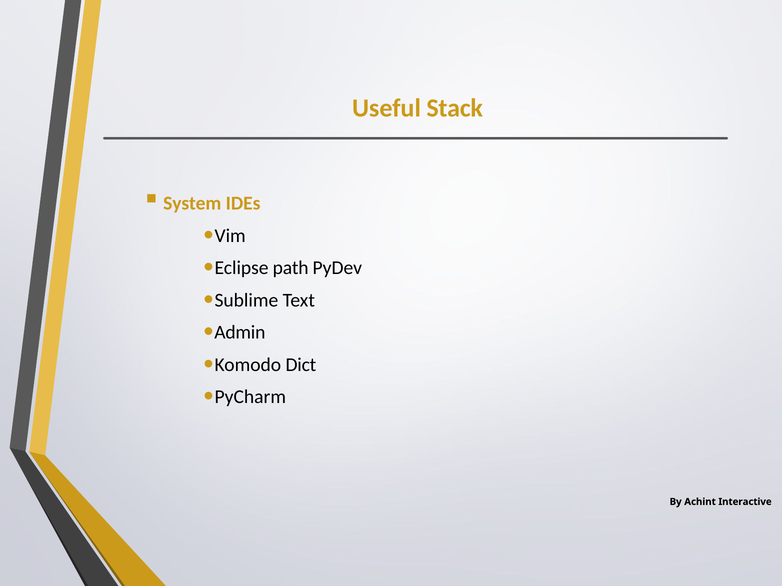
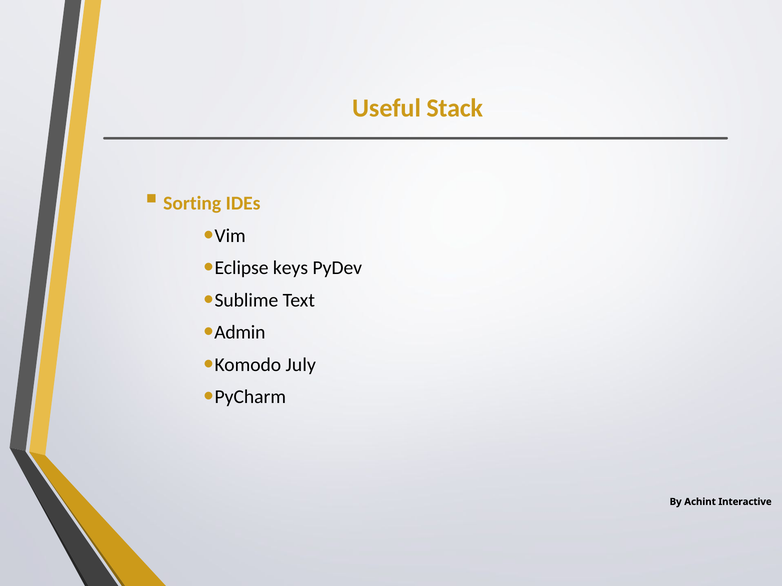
System: System -> Sorting
path: path -> keys
Dict: Dict -> July
